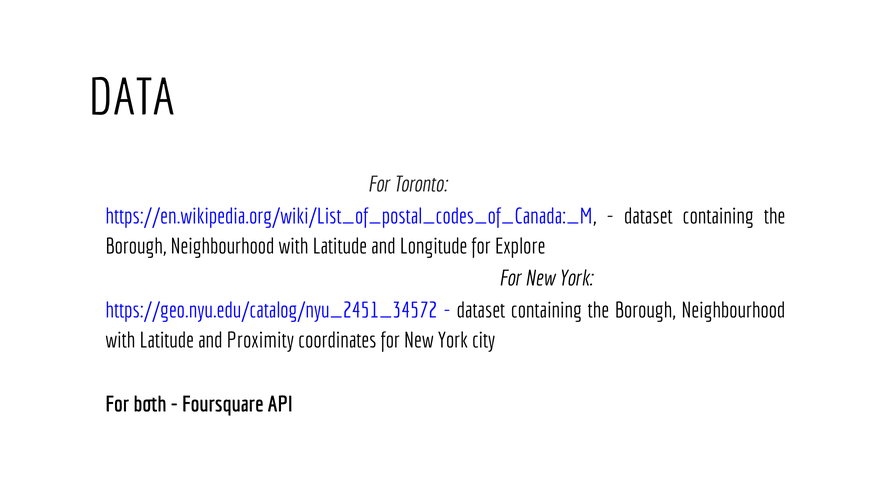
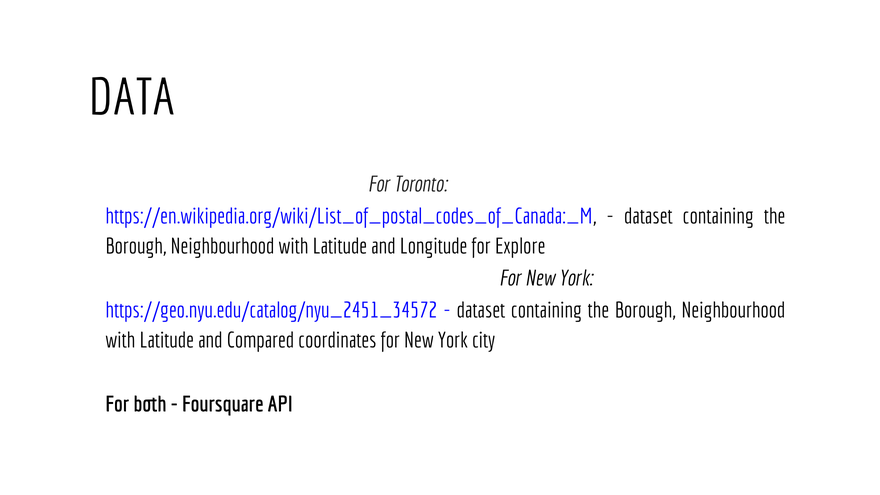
Proximity: Proximity -> Compared
